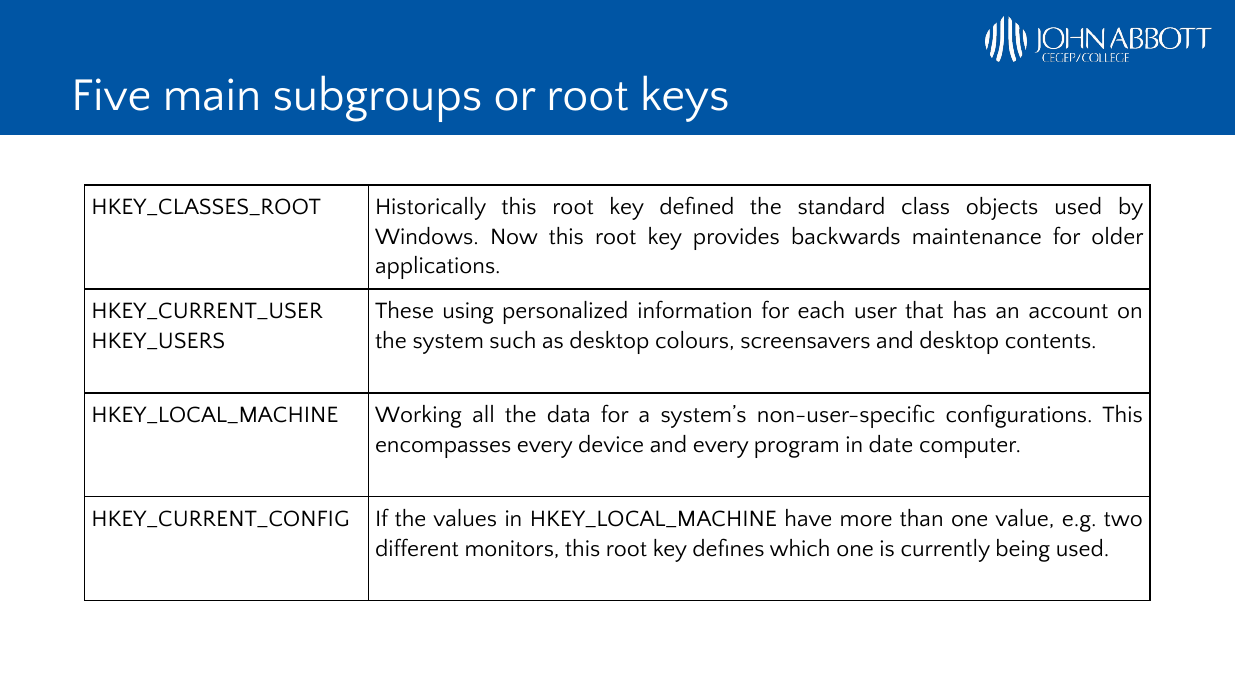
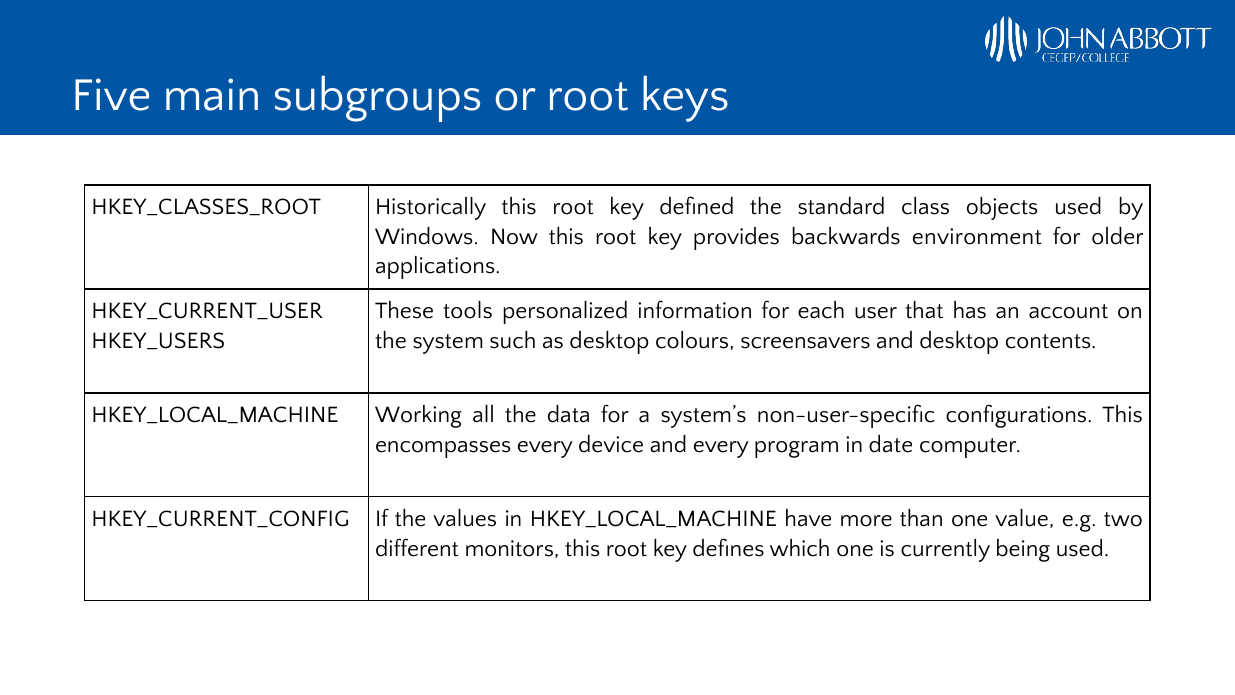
maintenance: maintenance -> environment
using: using -> tools
